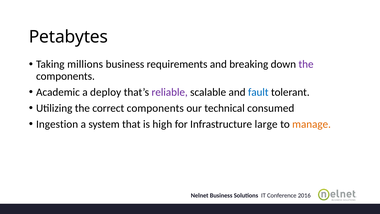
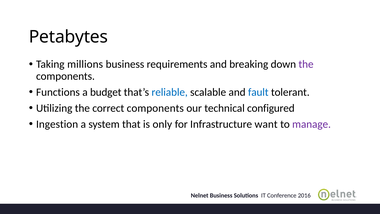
Academic: Academic -> Functions
deploy: deploy -> budget
reliable colour: purple -> blue
consumed: consumed -> configured
high: high -> only
large: large -> want
manage colour: orange -> purple
